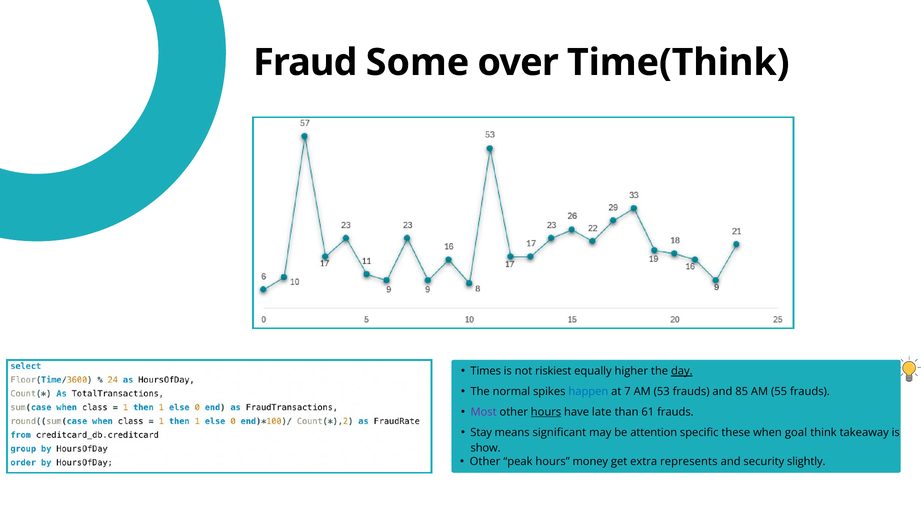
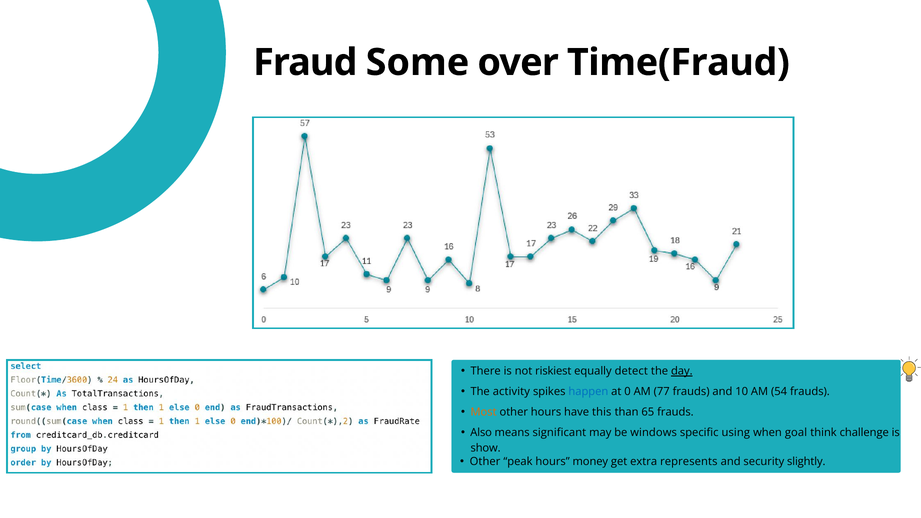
Time(Think: Time(Think -> Time(Fraud
Times: Times -> There
higher: higher -> detect
normal: normal -> activity
7: 7 -> 0
53: 53 -> 77
85: 85 -> 10
55: 55 -> 54
Most colour: purple -> orange
hours at (546, 412) underline: present -> none
late: late -> this
61: 61 -> 65
Stay: Stay -> Also
attention: attention -> windows
these: these -> using
takeaway: takeaway -> challenge
